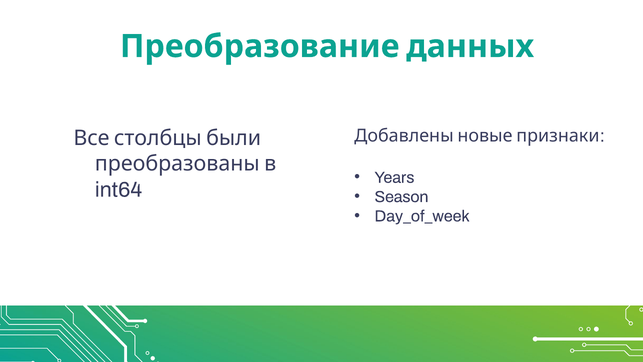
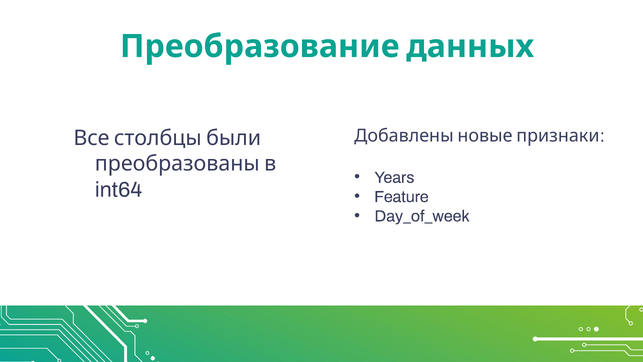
Season: Season -> Feature
